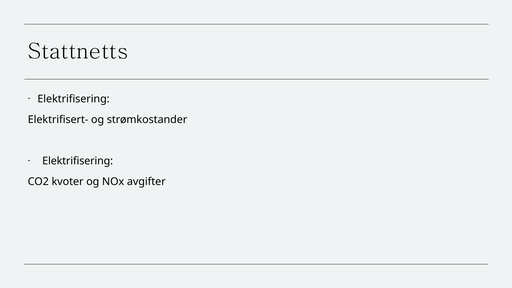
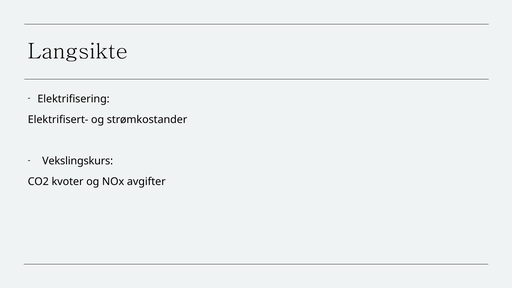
Stattnetts: Stattnetts -> Langsikte
Elektrifisering at (78, 161): Elektrifisering -> Vekslingskurs
